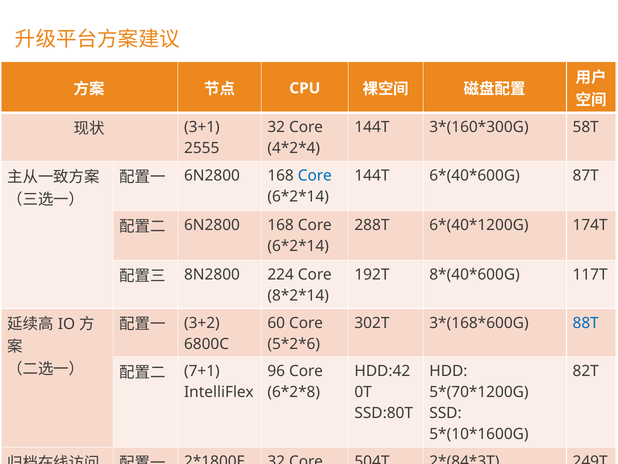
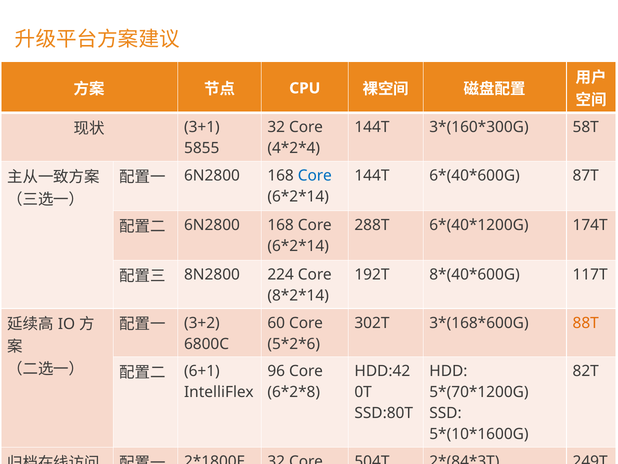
2555: 2555 -> 5855
88T colour: blue -> orange
7+1: 7+1 -> 6+1
